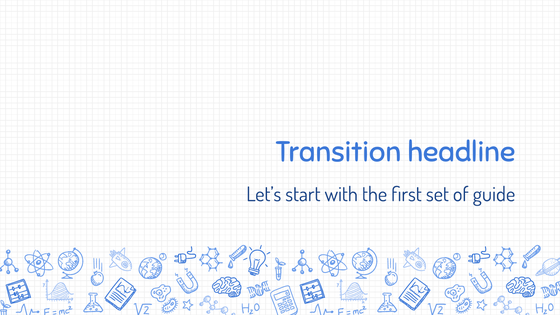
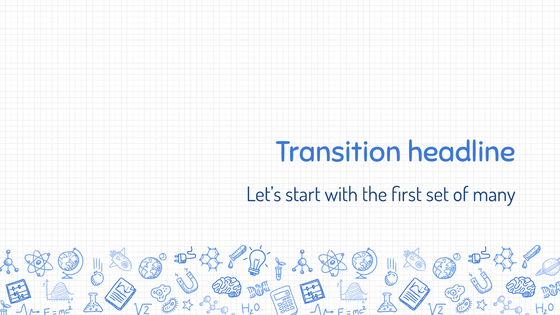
guide: guide -> many
